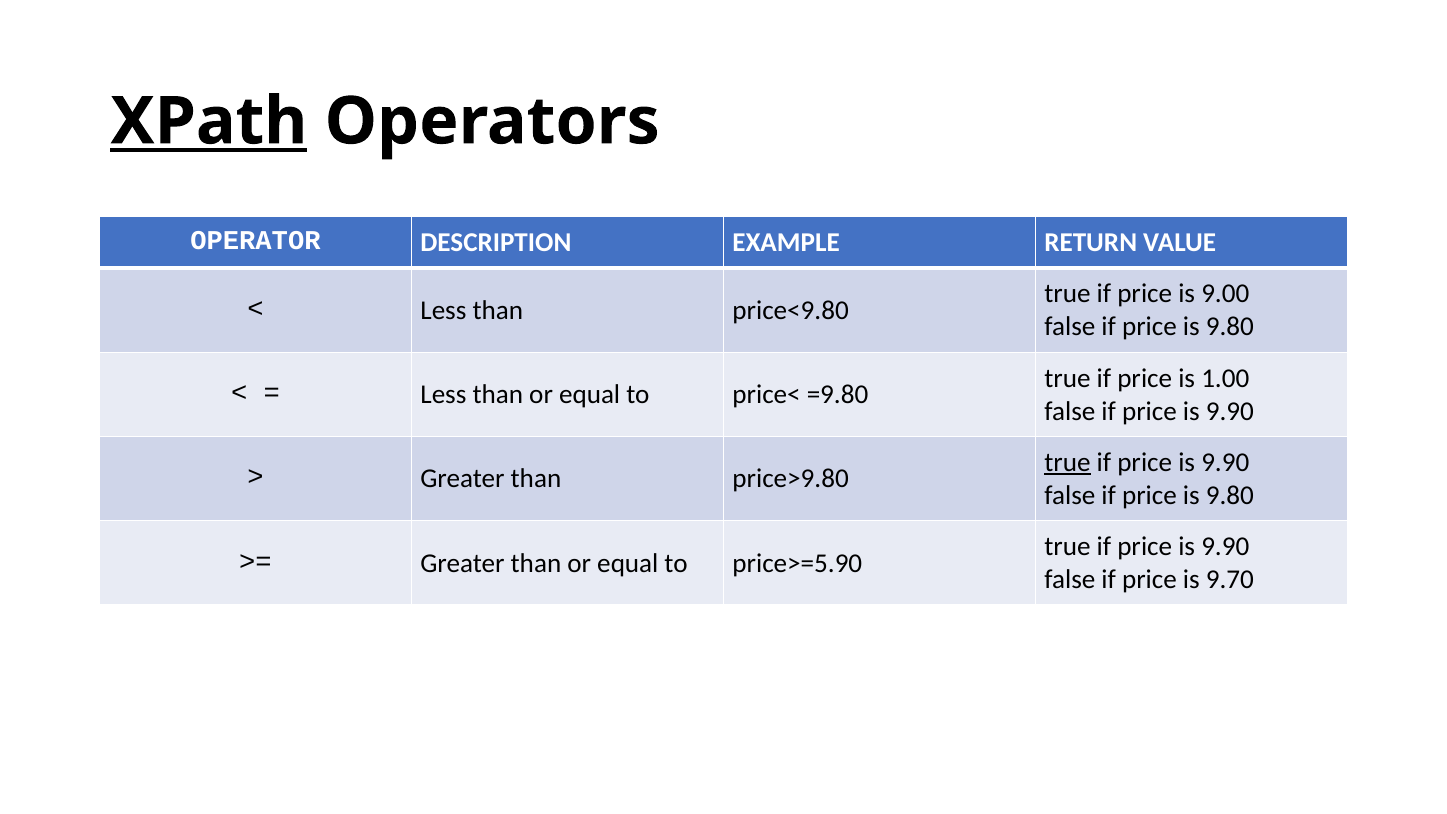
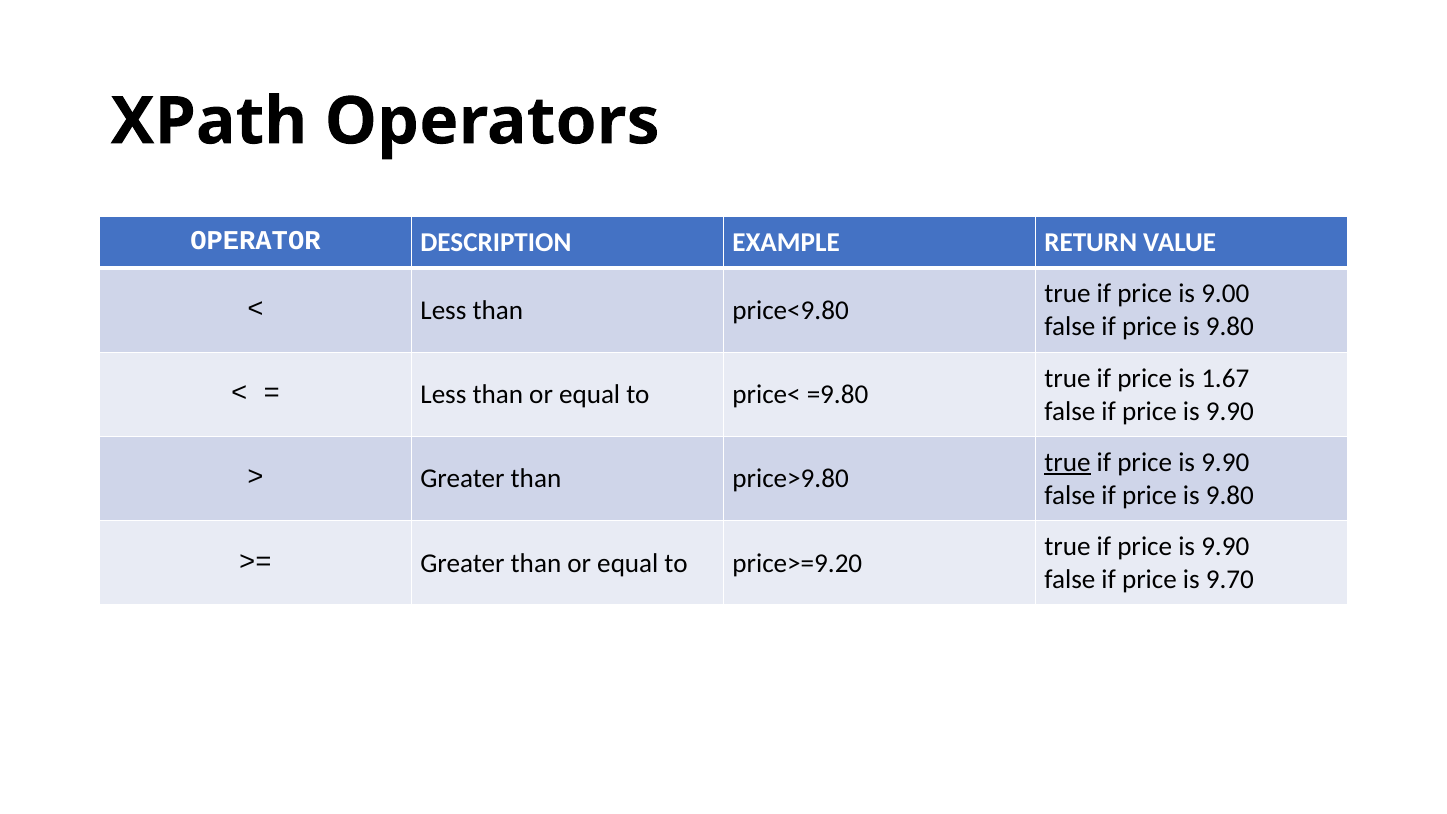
XPath underline: present -> none
1.00: 1.00 -> 1.67
price>=5.90: price>=5.90 -> price>=9.20
